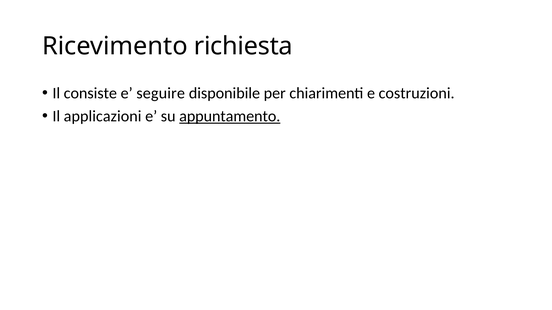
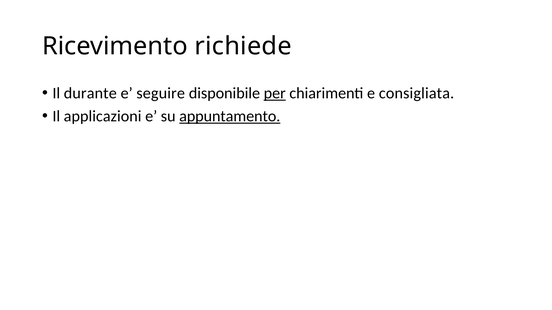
richiesta: richiesta -> richiede
consiste: consiste -> durante
per underline: none -> present
costruzioni: costruzioni -> consigliata
